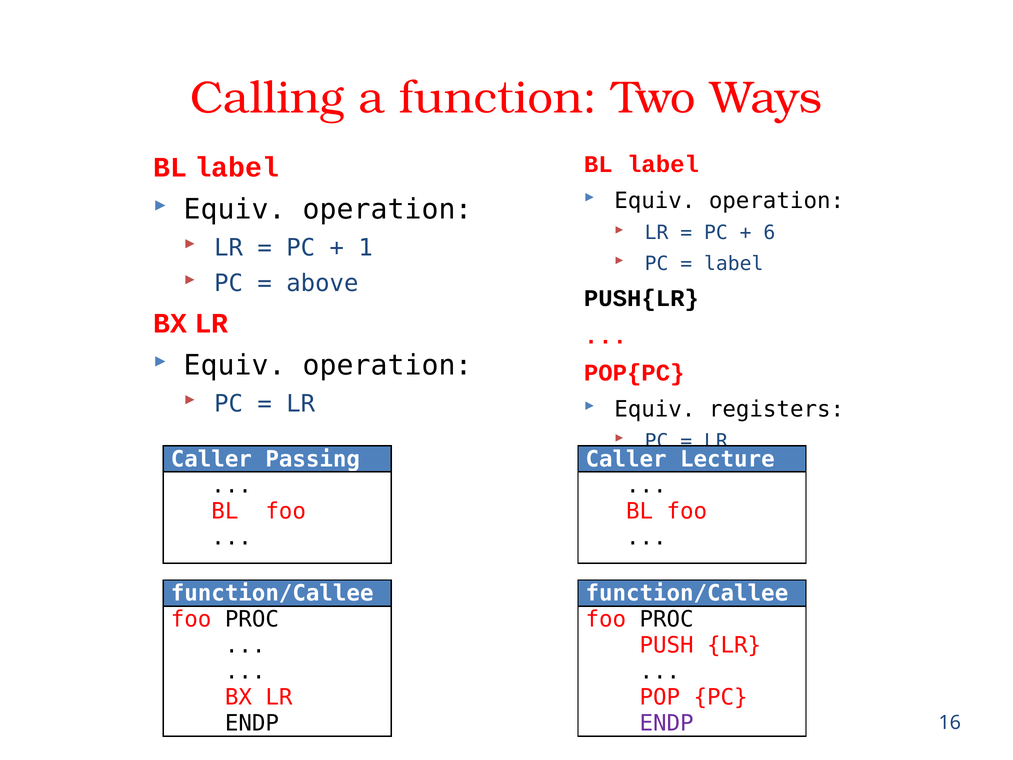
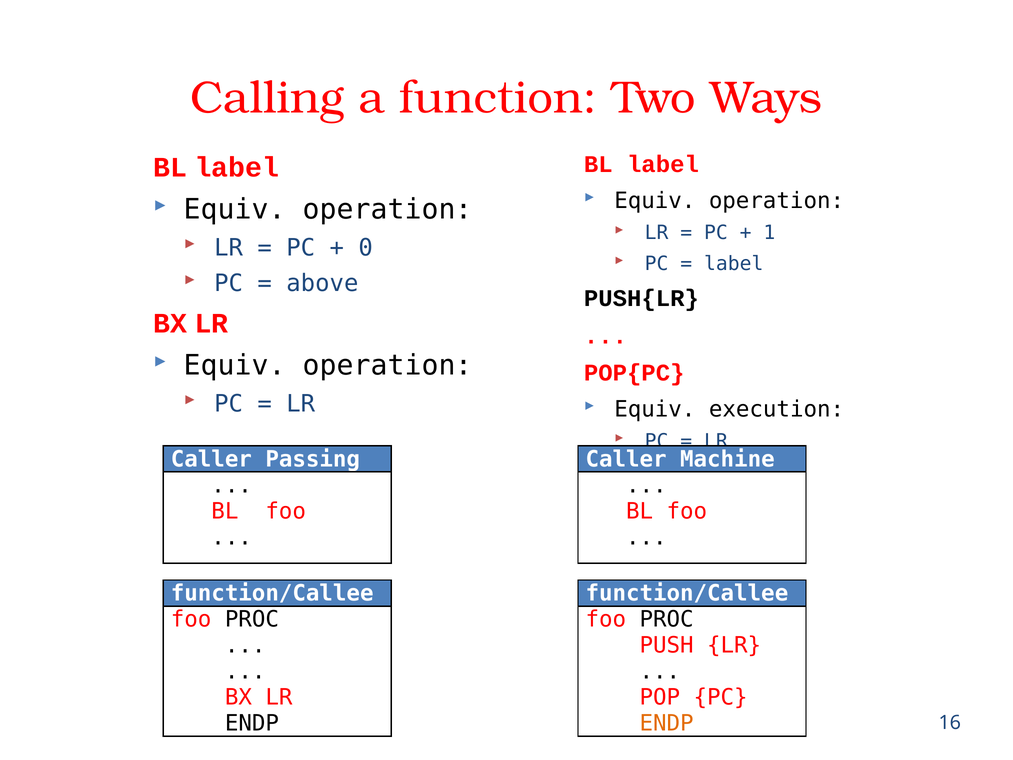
6: 6 -> 1
1: 1 -> 0
registers: registers -> execution
Lecture: Lecture -> Machine
ENDP at (667, 723) colour: purple -> orange
